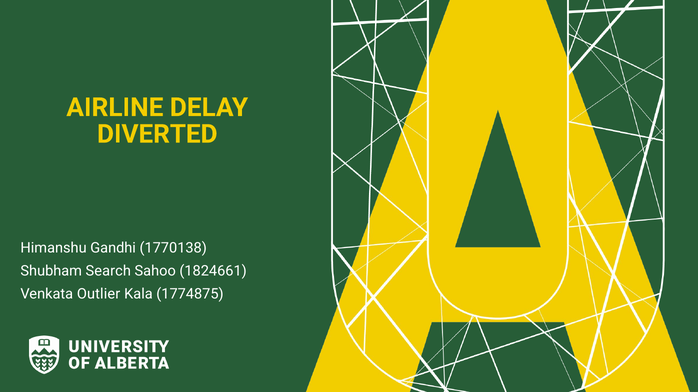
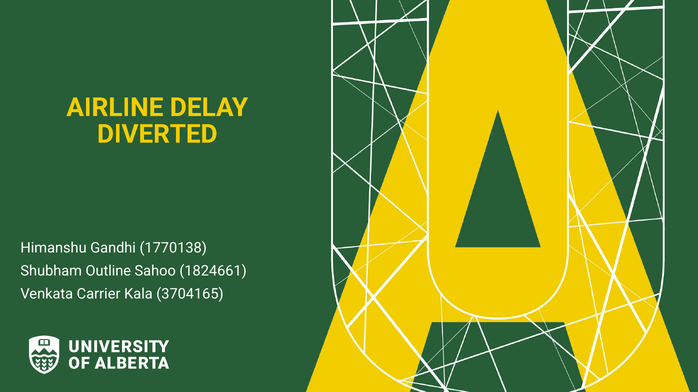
Search: Search -> Outline
Outlier: Outlier -> Carrier
1774875: 1774875 -> 3704165
